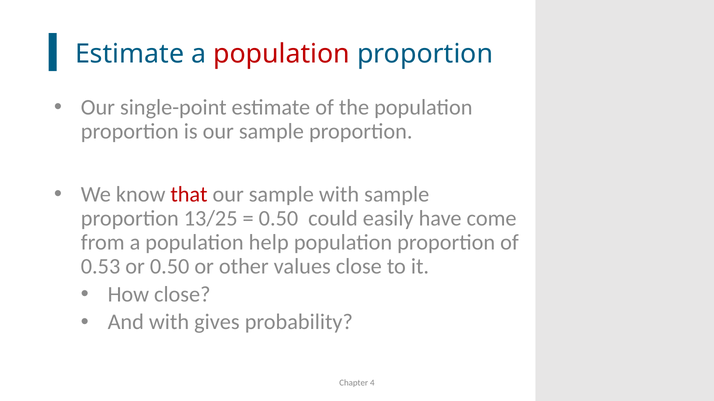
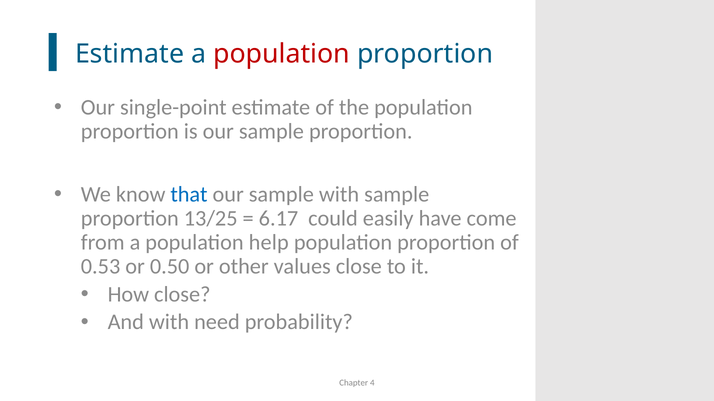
that colour: red -> blue
0.50 at (278, 219): 0.50 -> 6.17
gives: gives -> need
